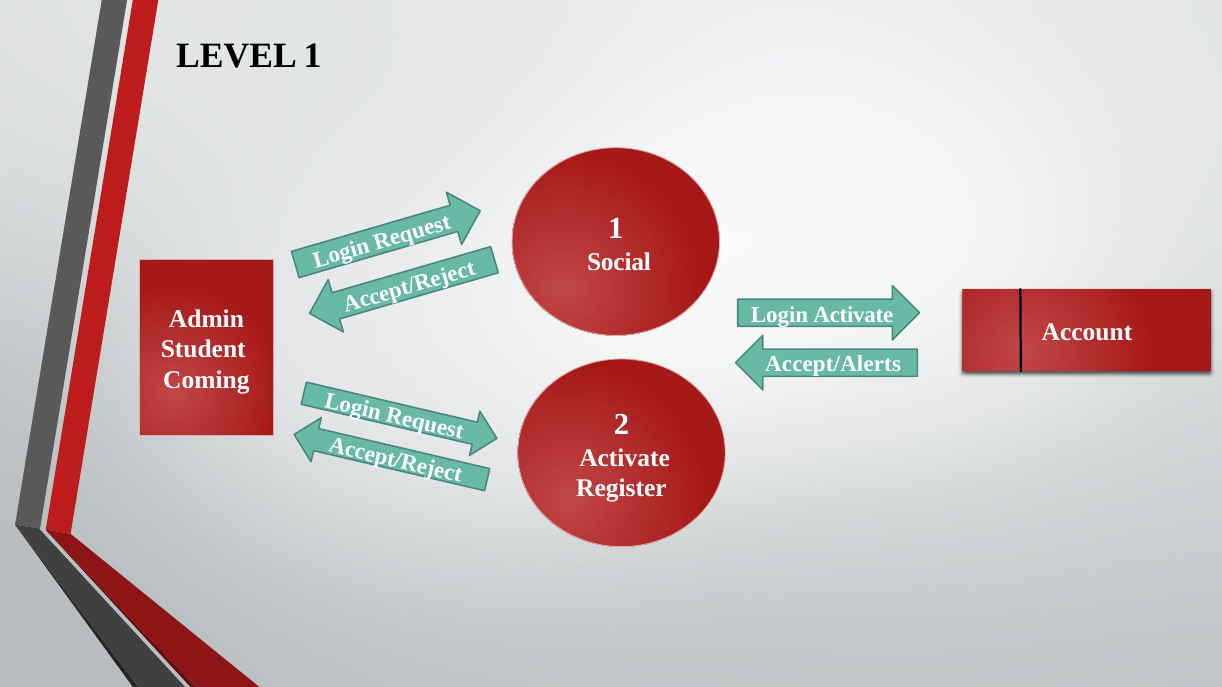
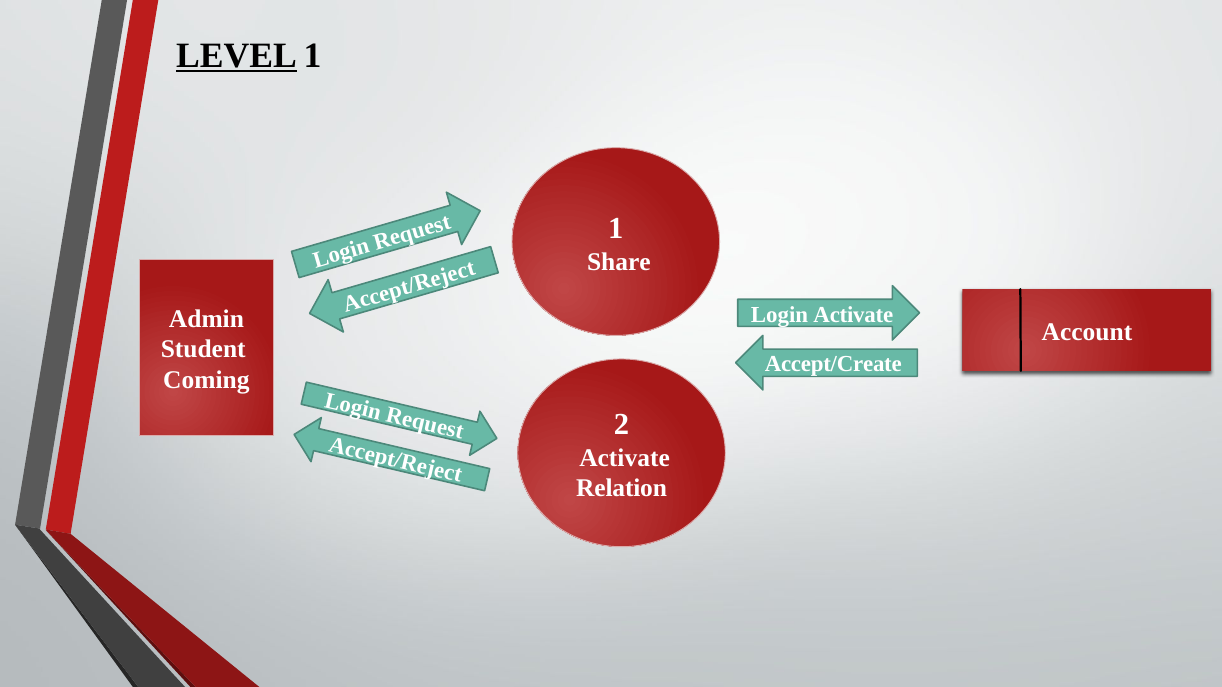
LEVEL underline: none -> present
Social: Social -> Share
Accept/Alerts: Accept/Alerts -> Accept/Create
Register: Register -> Relation
